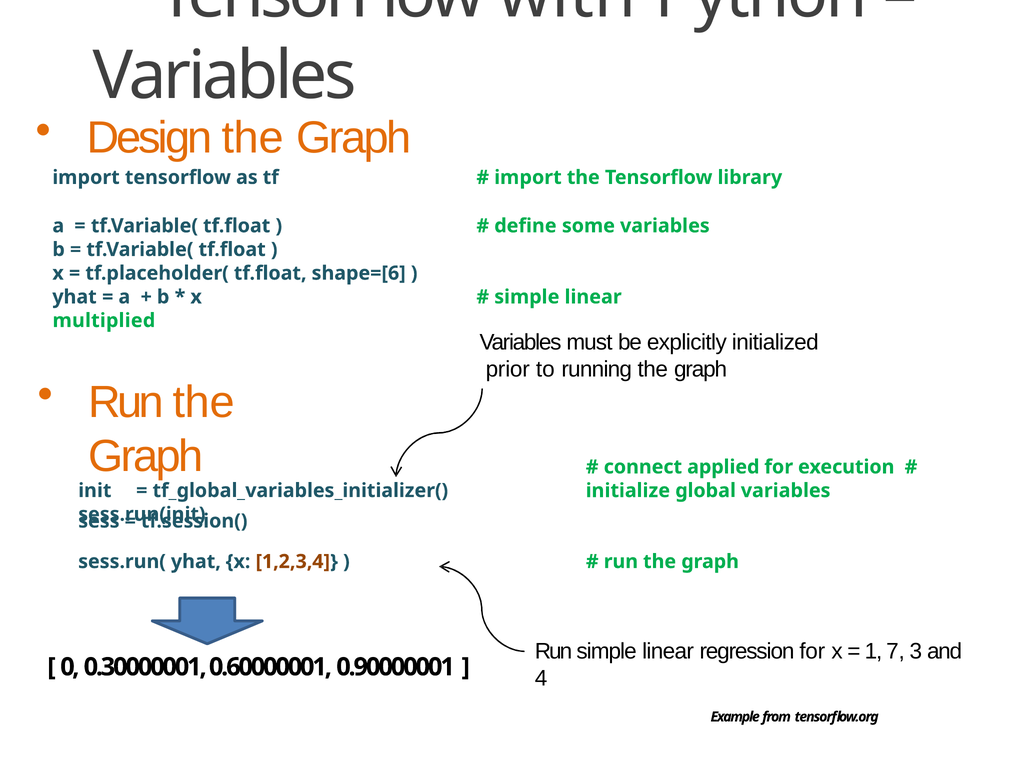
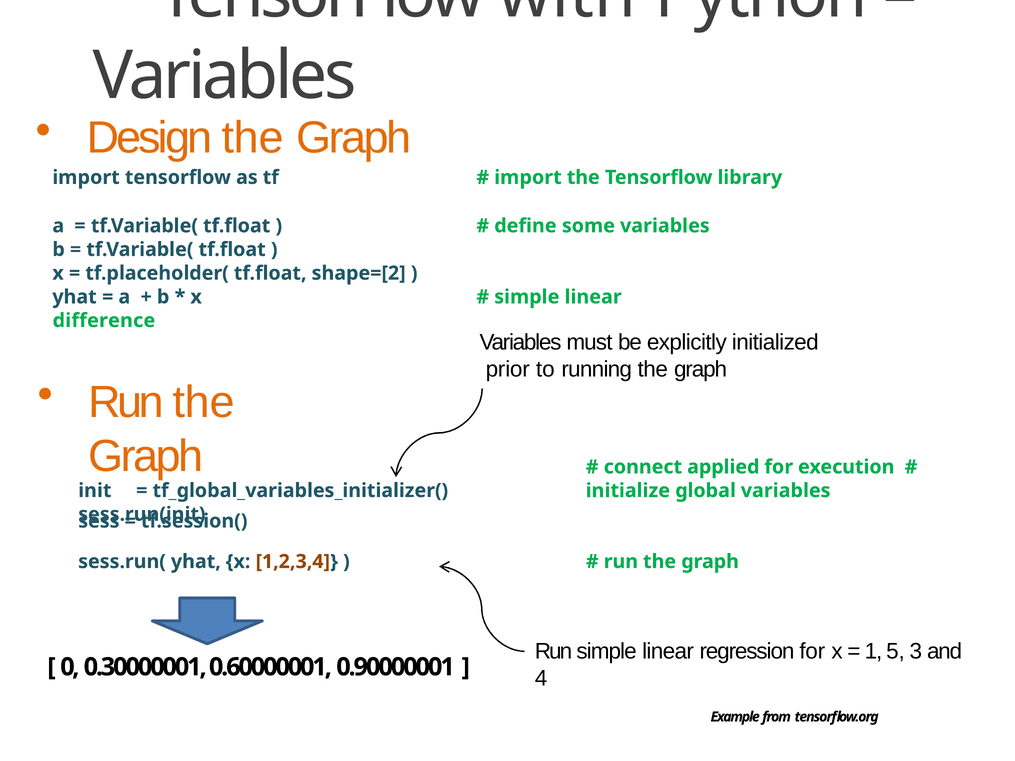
shape=[6: shape=[6 -> shape=[2
multiplied: multiplied -> difference
7: 7 -> 5
